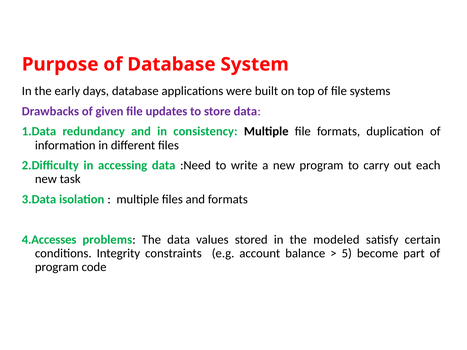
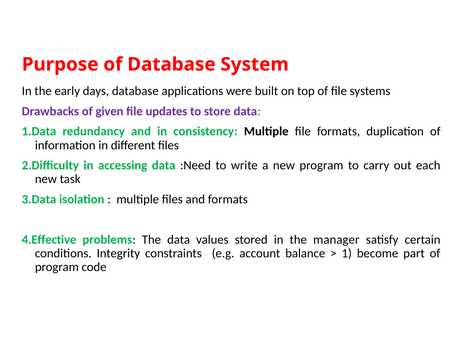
4.Accesses: 4.Accesses -> 4.Effective
modeled: modeled -> manager
5: 5 -> 1
